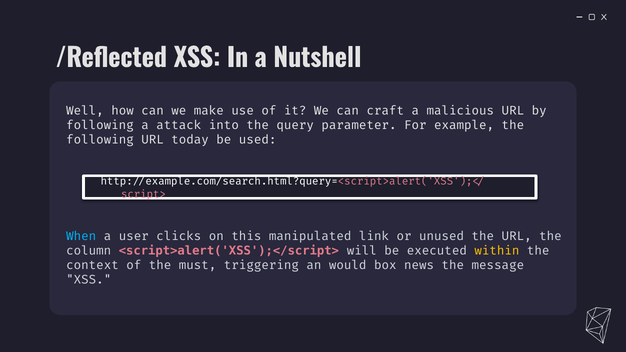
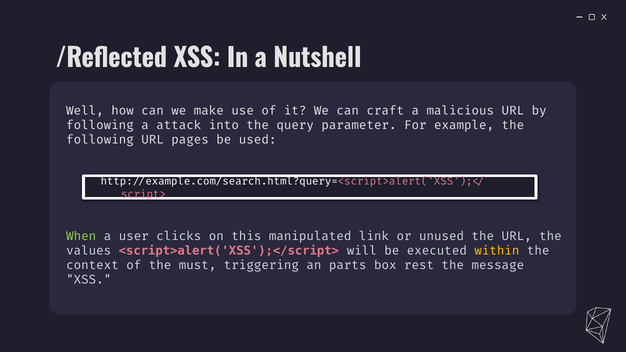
today: today -> pages
When colour: light blue -> light green
column: column -> values
would: would -> parts
news: news -> rest
